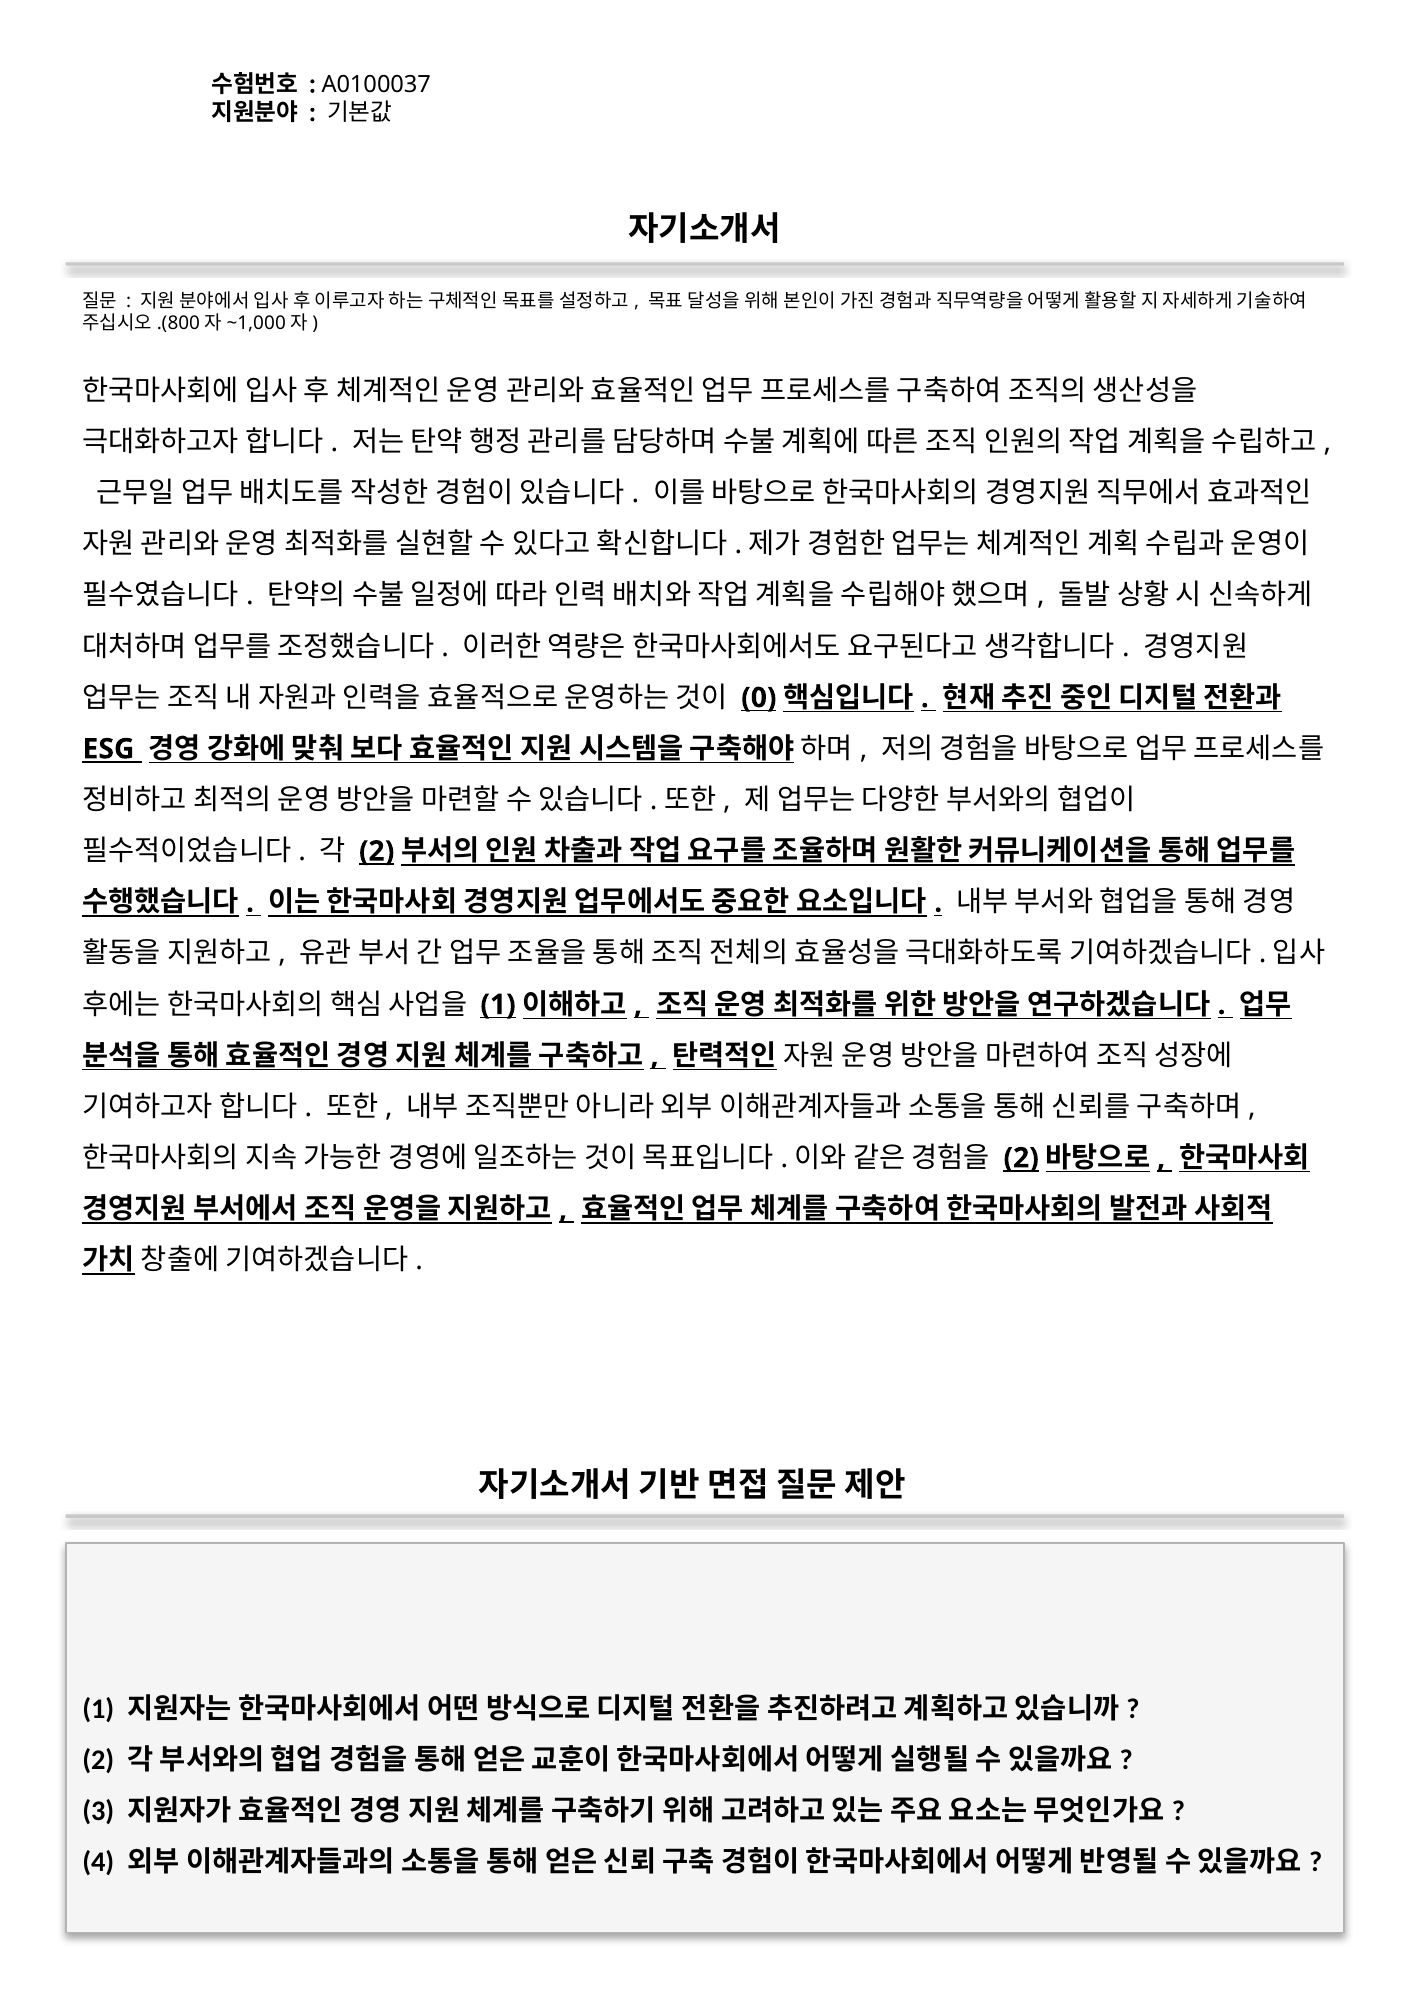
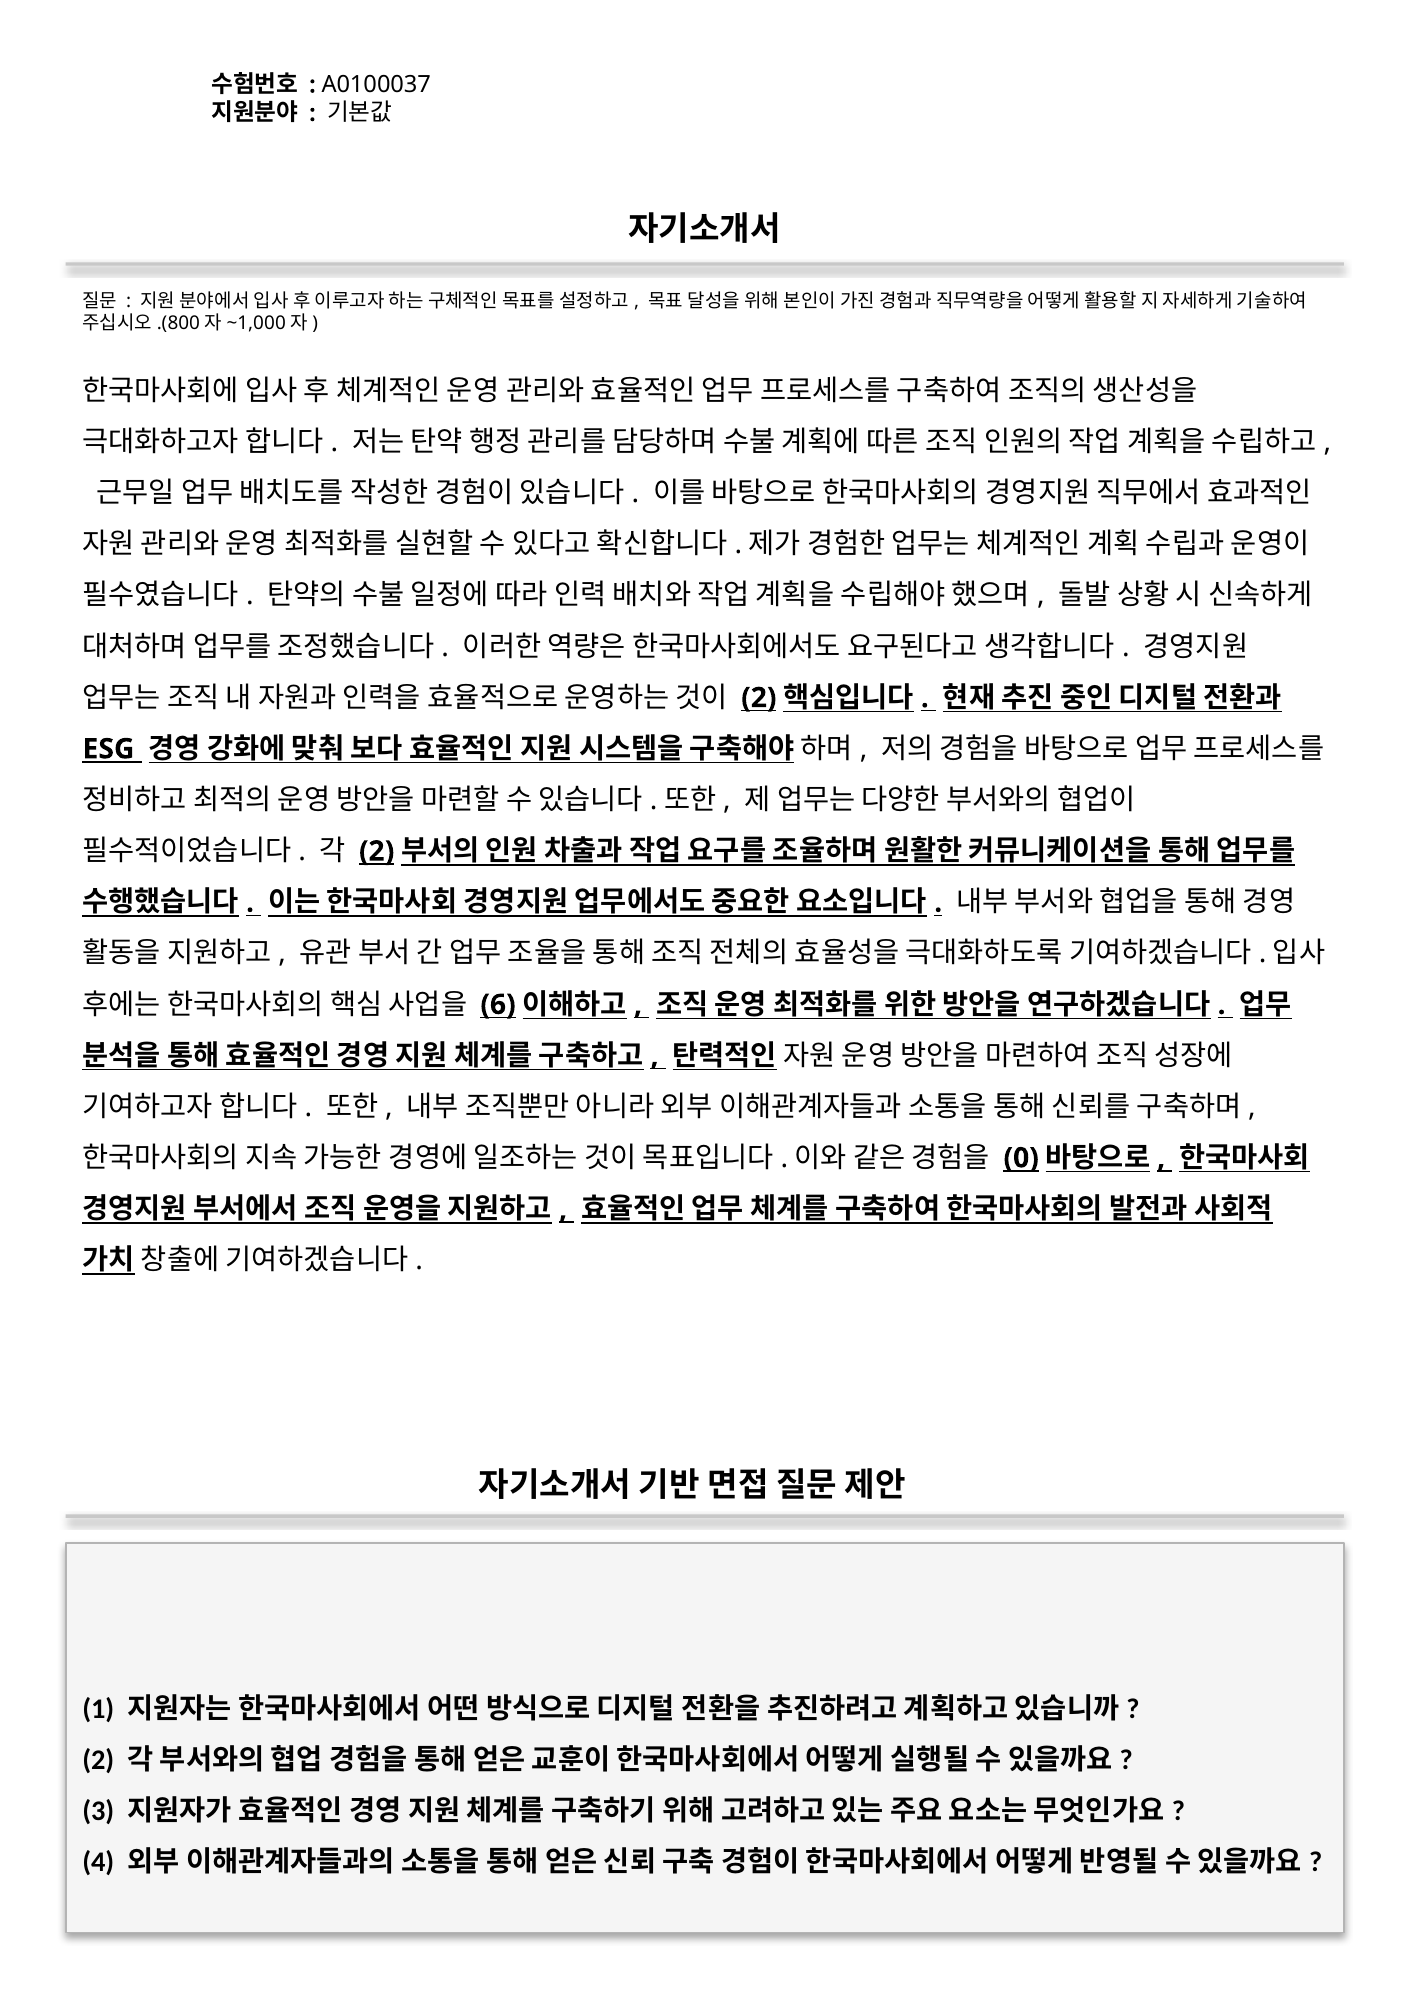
0 at (759, 698): 0 -> 2
1 at (498, 1005): 1 -> 6
2 at (1021, 1158): 2 -> 0
